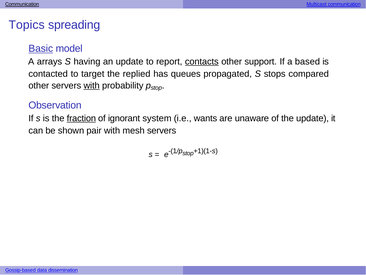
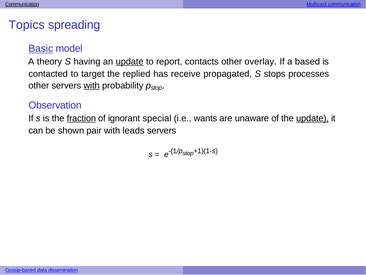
arrays: arrays -> theory
update at (130, 62) underline: none -> present
contacts underline: present -> none
support: support -> overlay
queues: queues -> receive
compared: compared -> processes
system: system -> special
update at (313, 118) underline: none -> present
mesh: mesh -> leads
